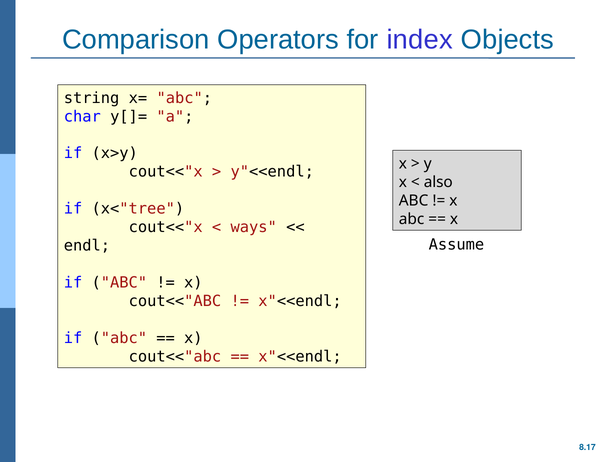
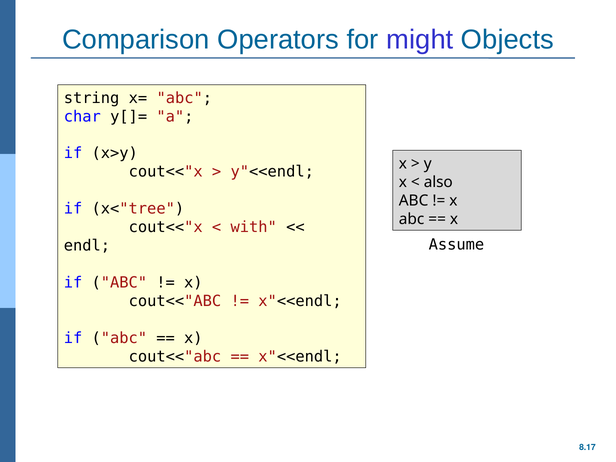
index: index -> might
ways: ways -> with
